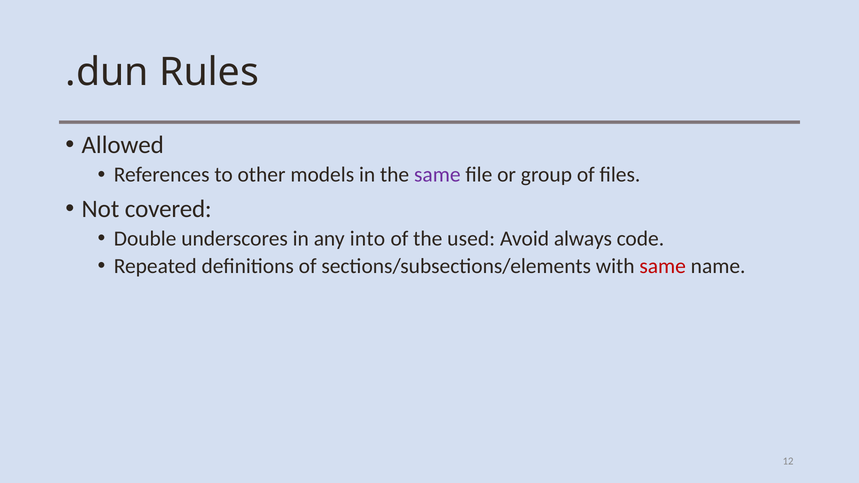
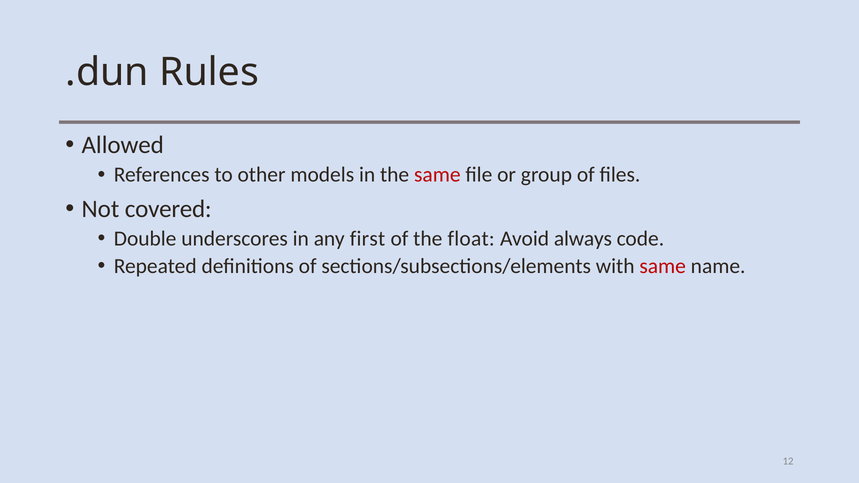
same at (437, 175) colour: purple -> red
into: into -> first
used: used -> float
